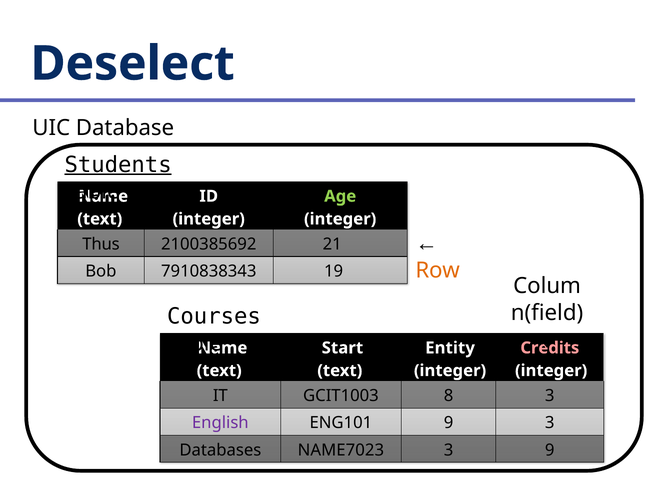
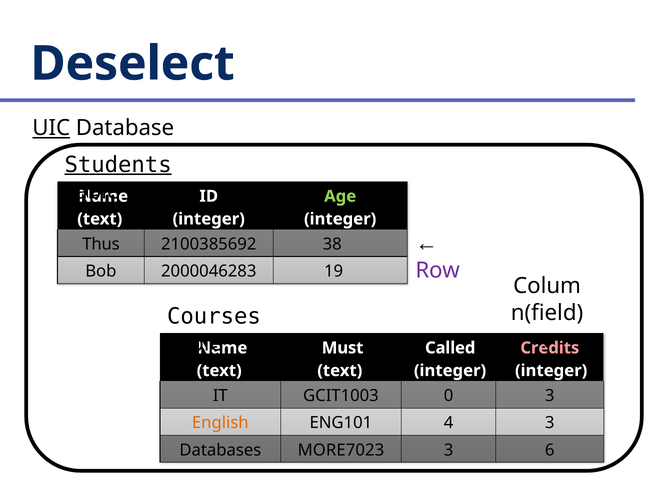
UIC underline: none -> present
21: 21 -> 38
Row colour: orange -> purple
7910838343: 7910838343 -> 2000046283
Start: Start -> Must
Entity: Entity -> Called
8: 8 -> 0
English colour: purple -> orange
ENG101 9: 9 -> 4
NAME7023: NAME7023 -> MORE7023
3 9: 9 -> 6
